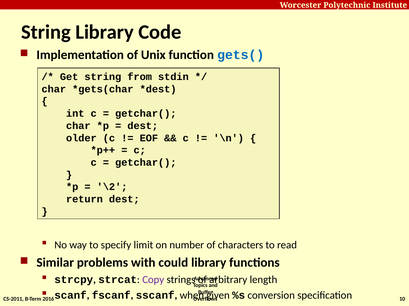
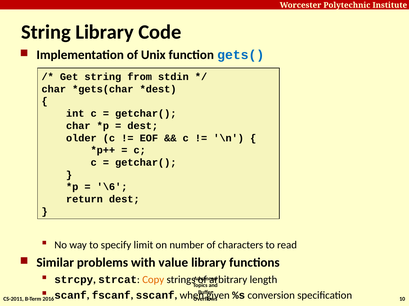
\2: \2 -> \6
could: could -> value
Copy colour: purple -> orange
